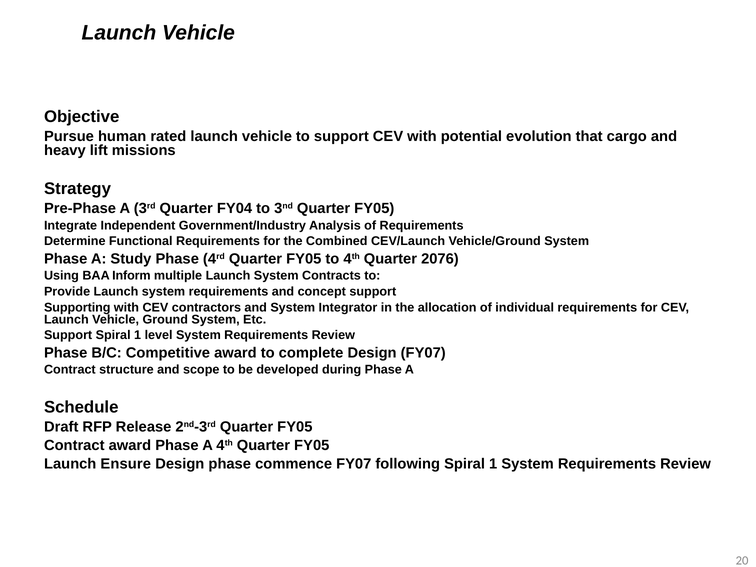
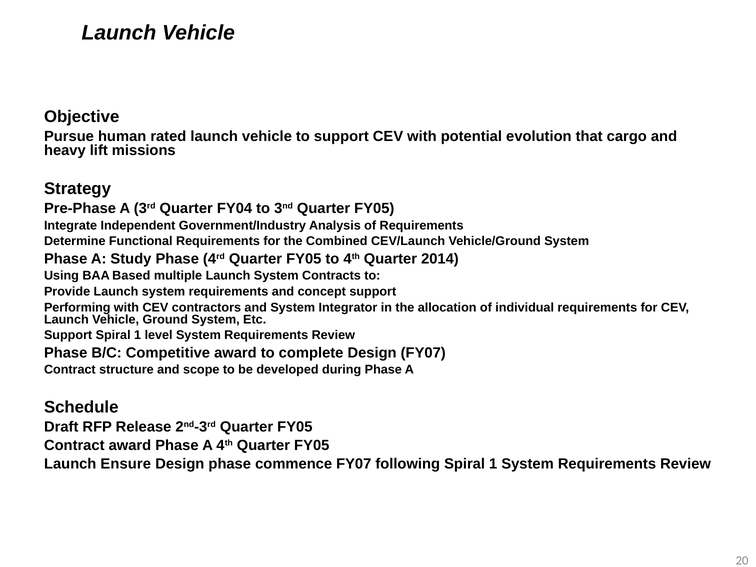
2076: 2076 -> 2014
Inform: Inform -> Based
Supporting: Supporting -> Performing
